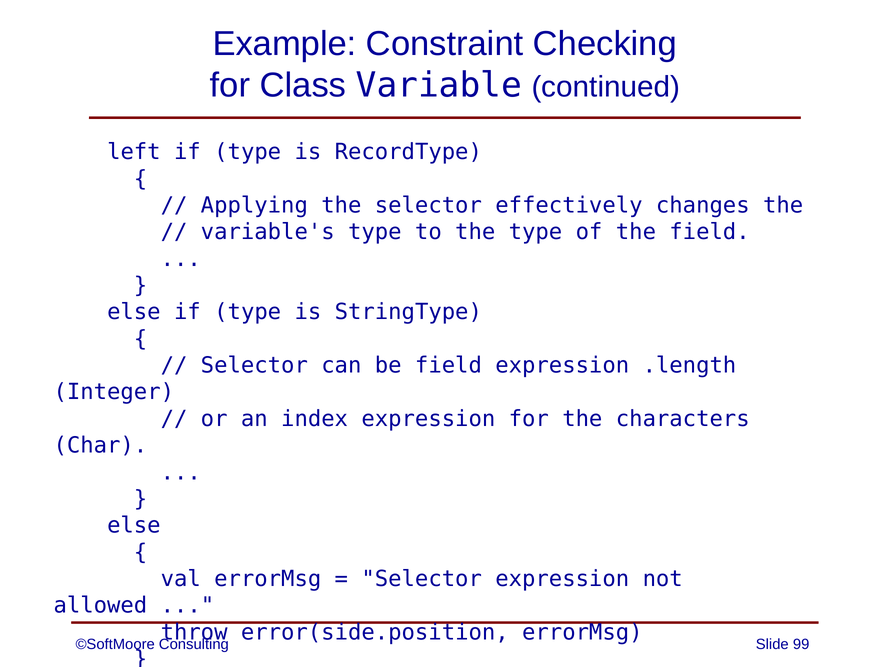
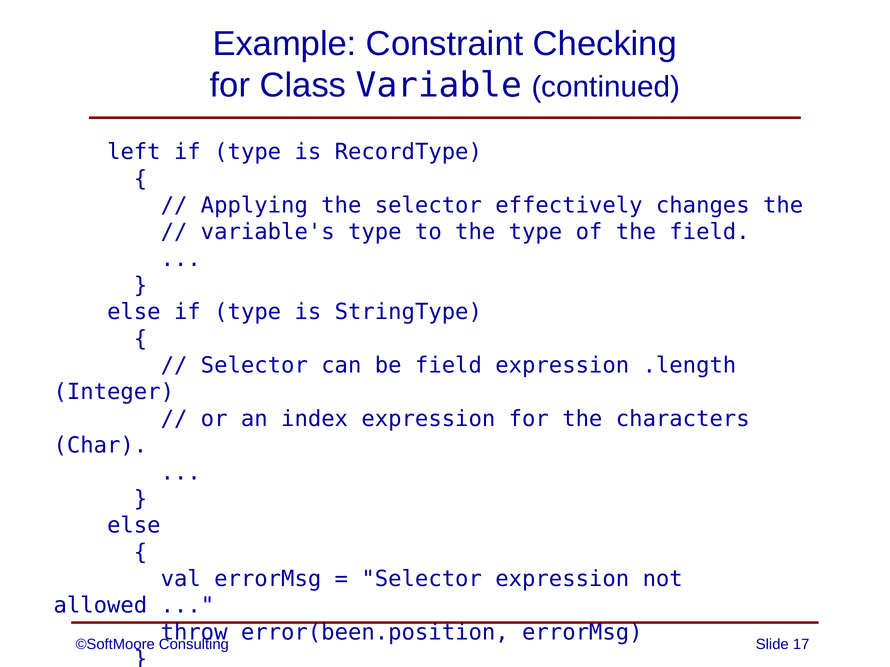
error(side.position: error(side.position -> error(been.position
99: 99 -> 17
